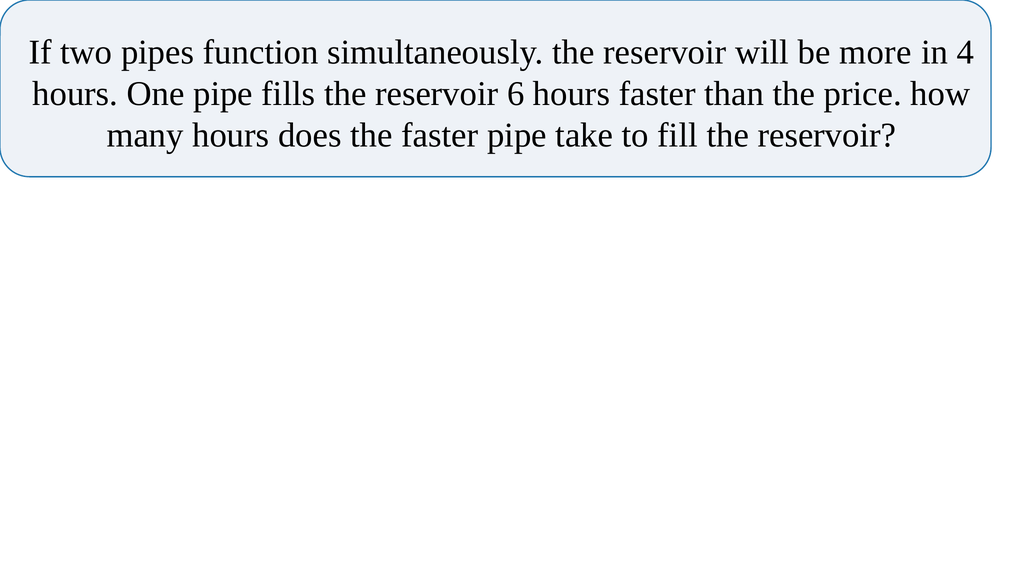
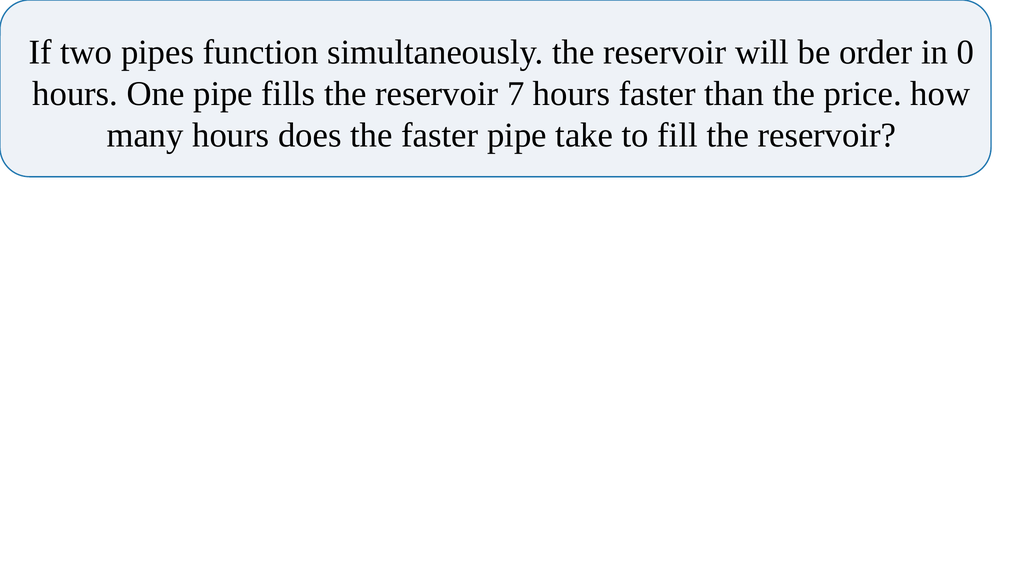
more: more -> order
4: 4 -> 0
6: 6 -> 7
